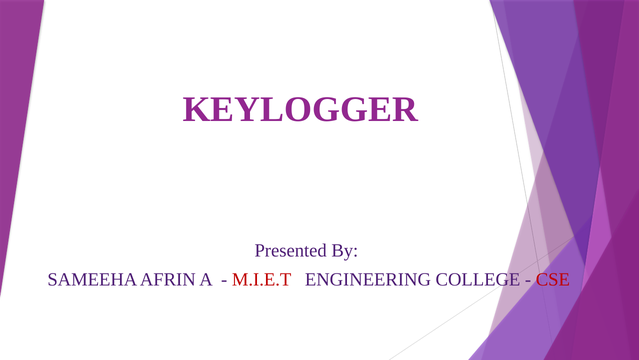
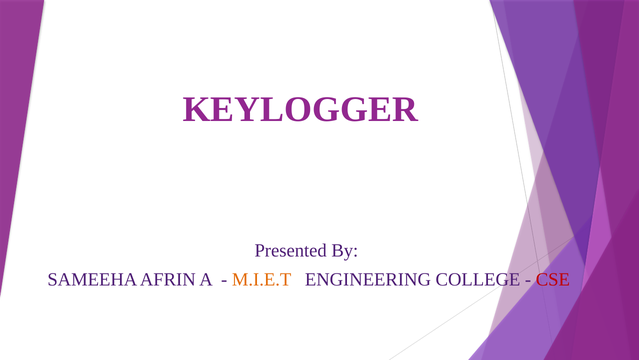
M.I.E.T colour: red -> orange
